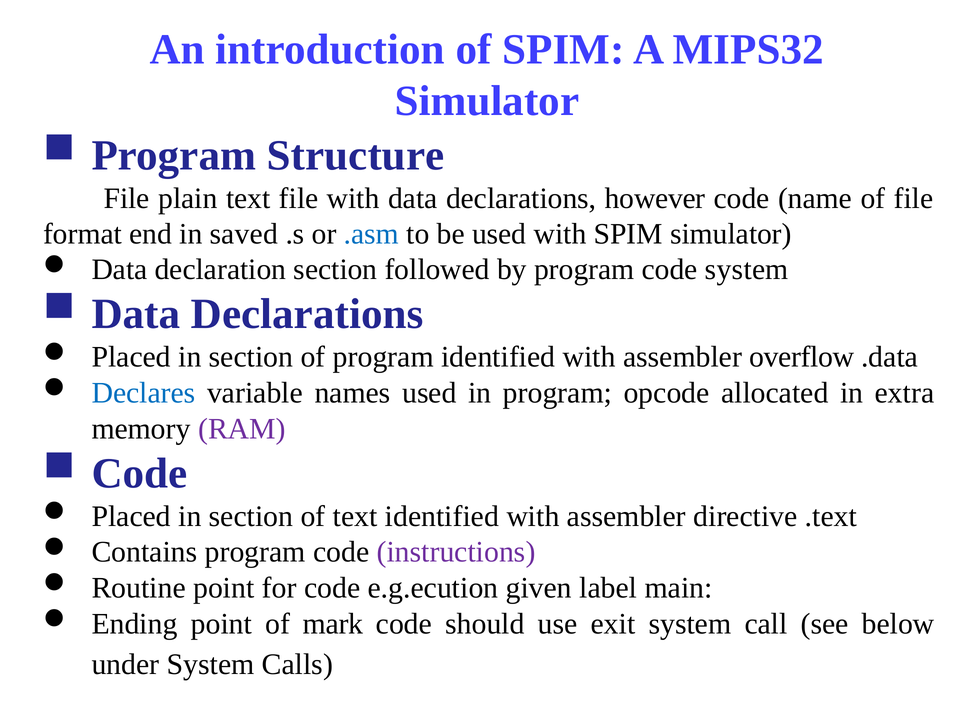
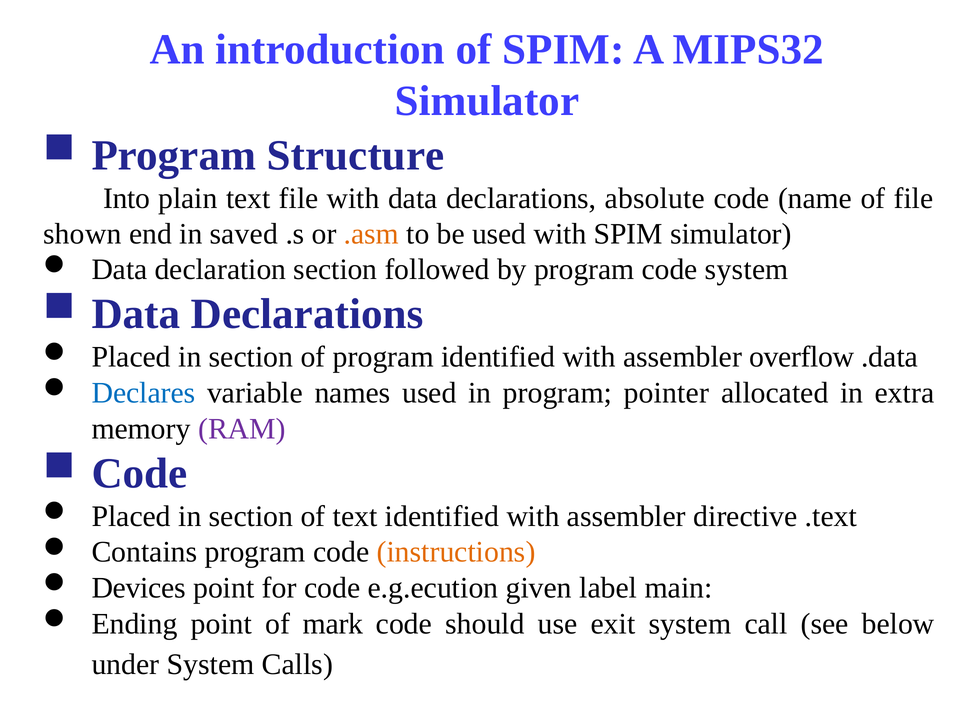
File at (127, 198): File -> Into
however: however -> absolute
format: format -> shown
.asm colour: blue -> orange
opcode: opcode -> pointer
instructions colour: purple -> orange
Routine: Routine -> Devices
